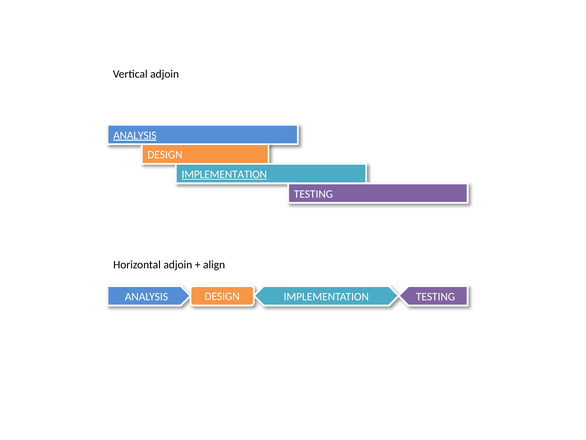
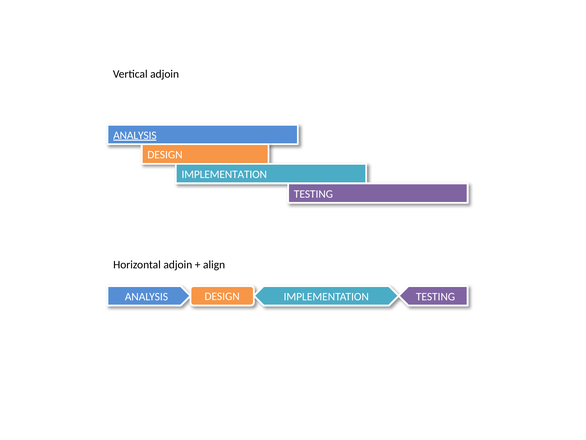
IMPLEMENTATION at (224, 174) underline: present -> none
